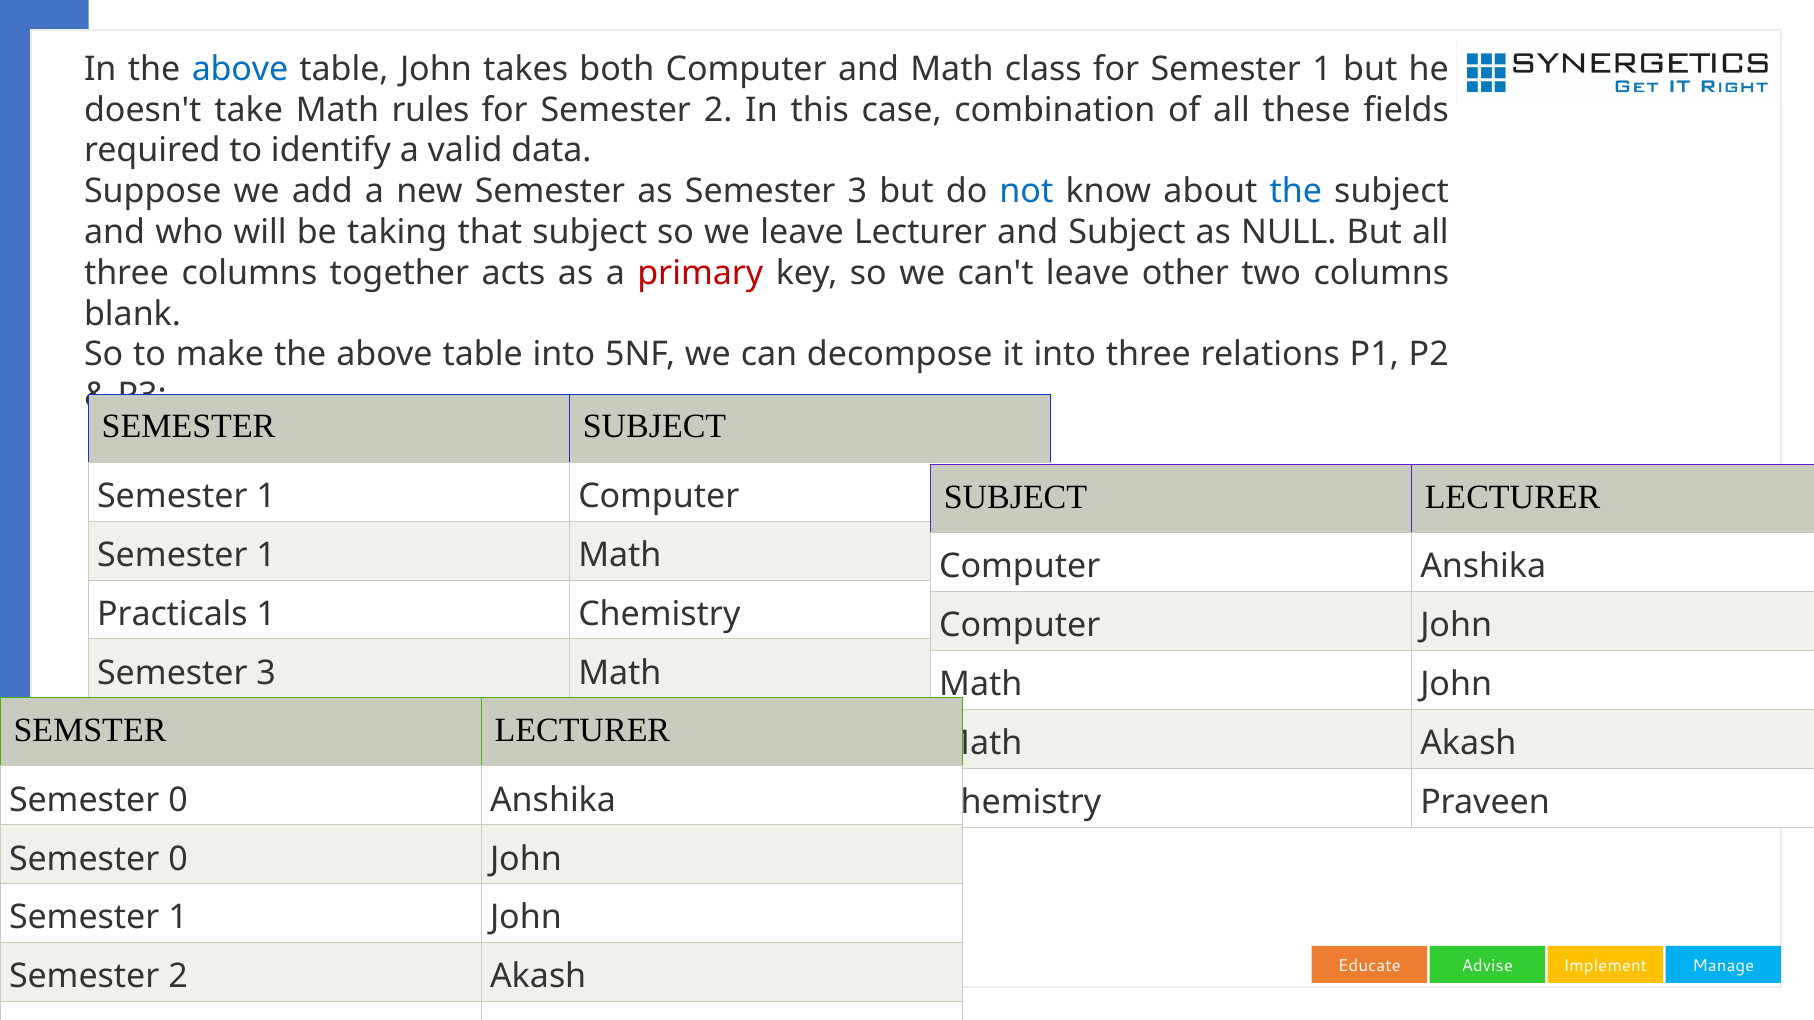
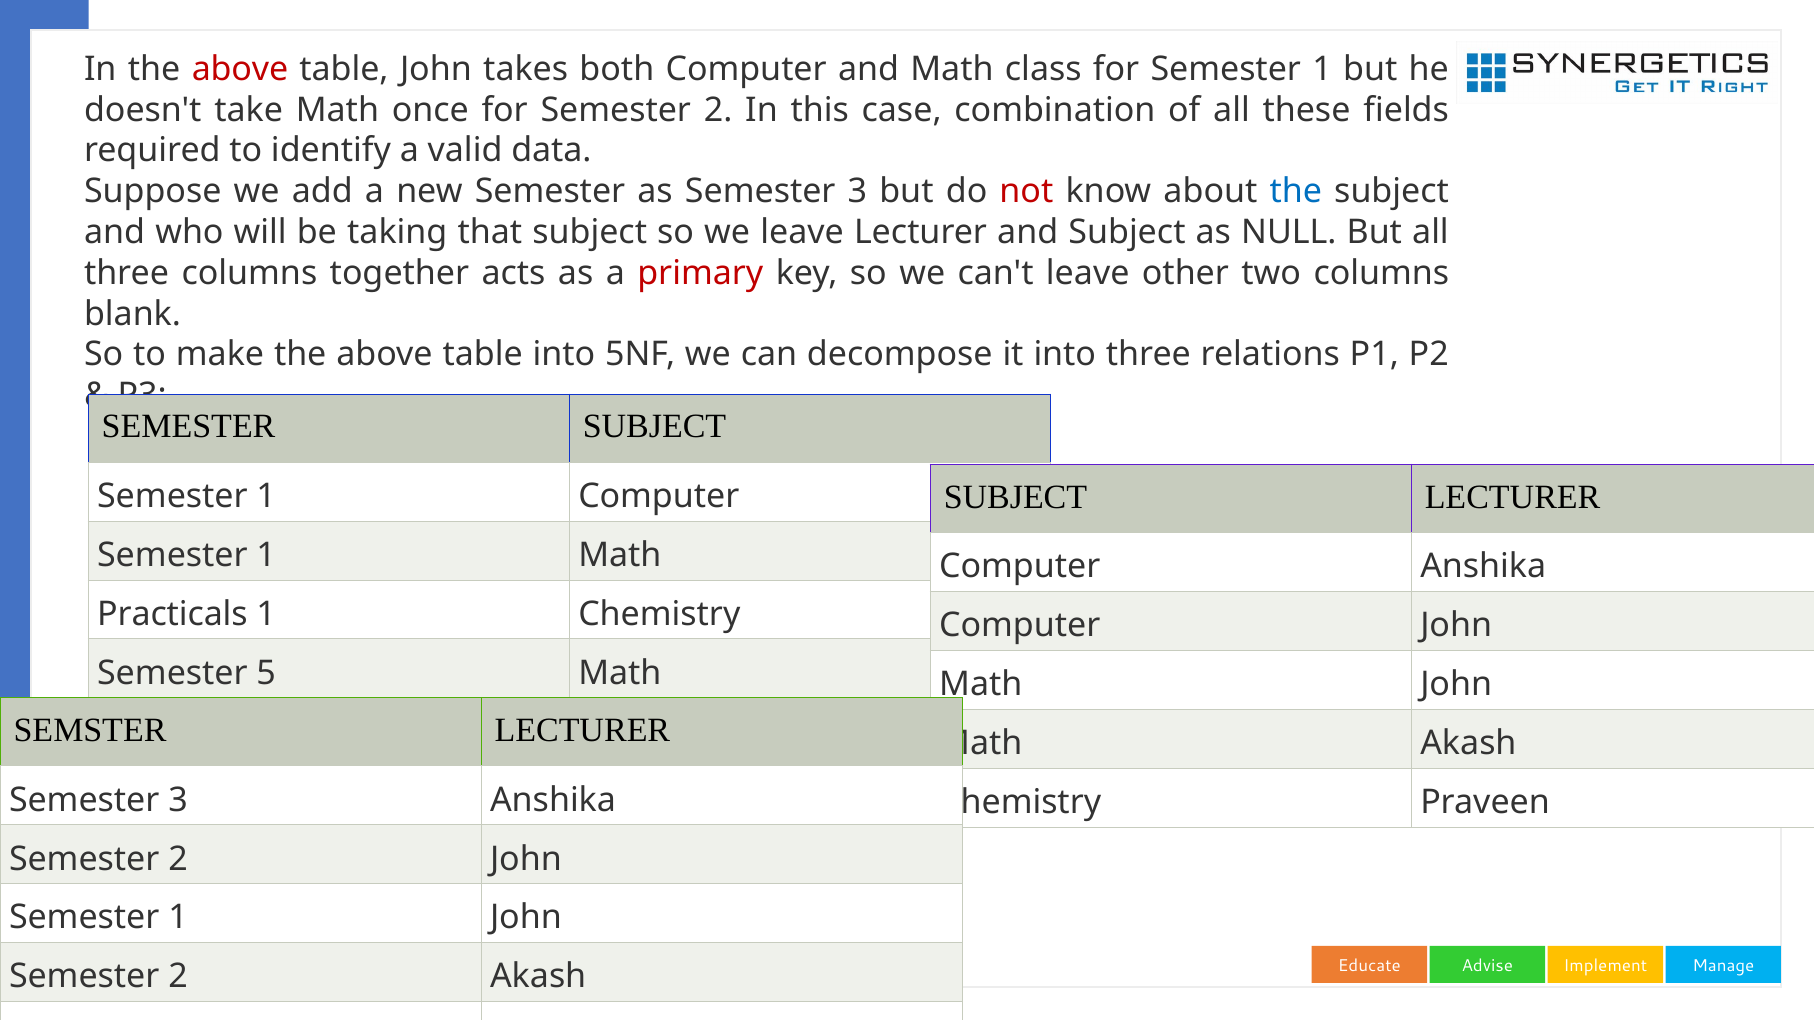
above at (240, 69) colour: blue -> red
rules: rules -> once
not colour: blue -> red
3 at (266, 673): 3 -> 5
0 at (178, 800): 0 -> 3
0 at (178, 859): 0 -> 2
